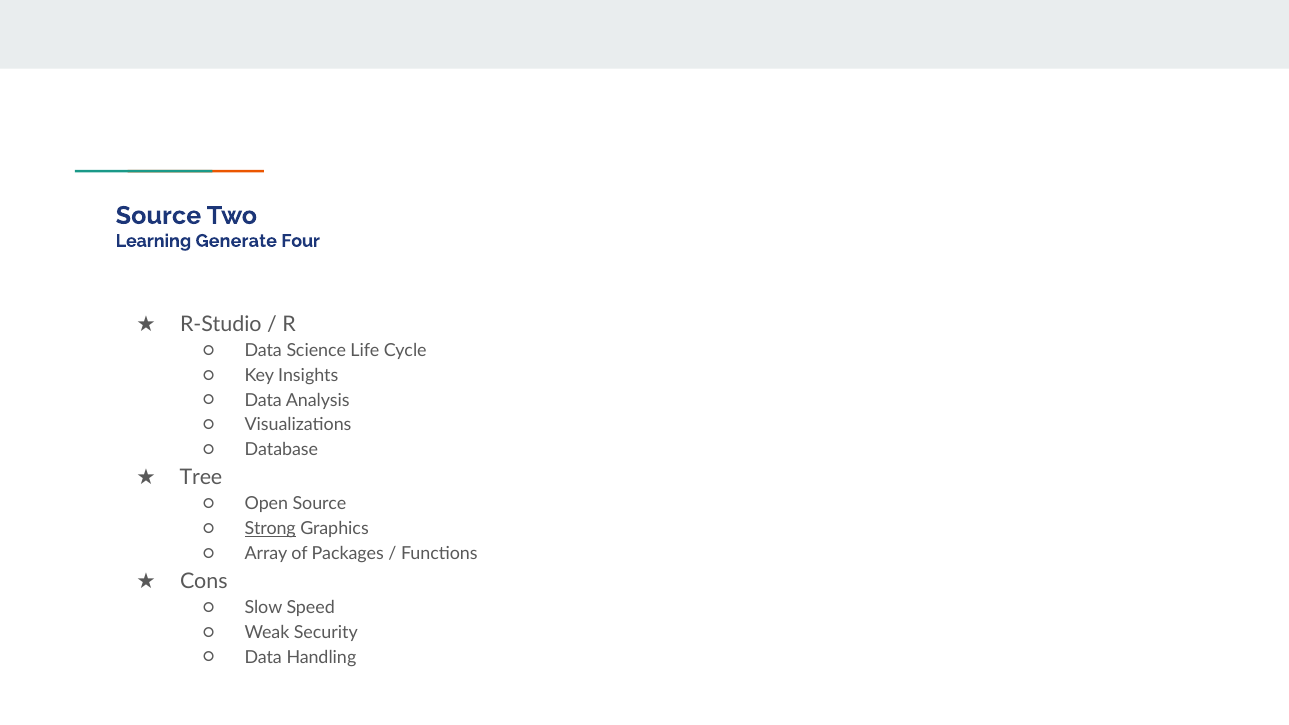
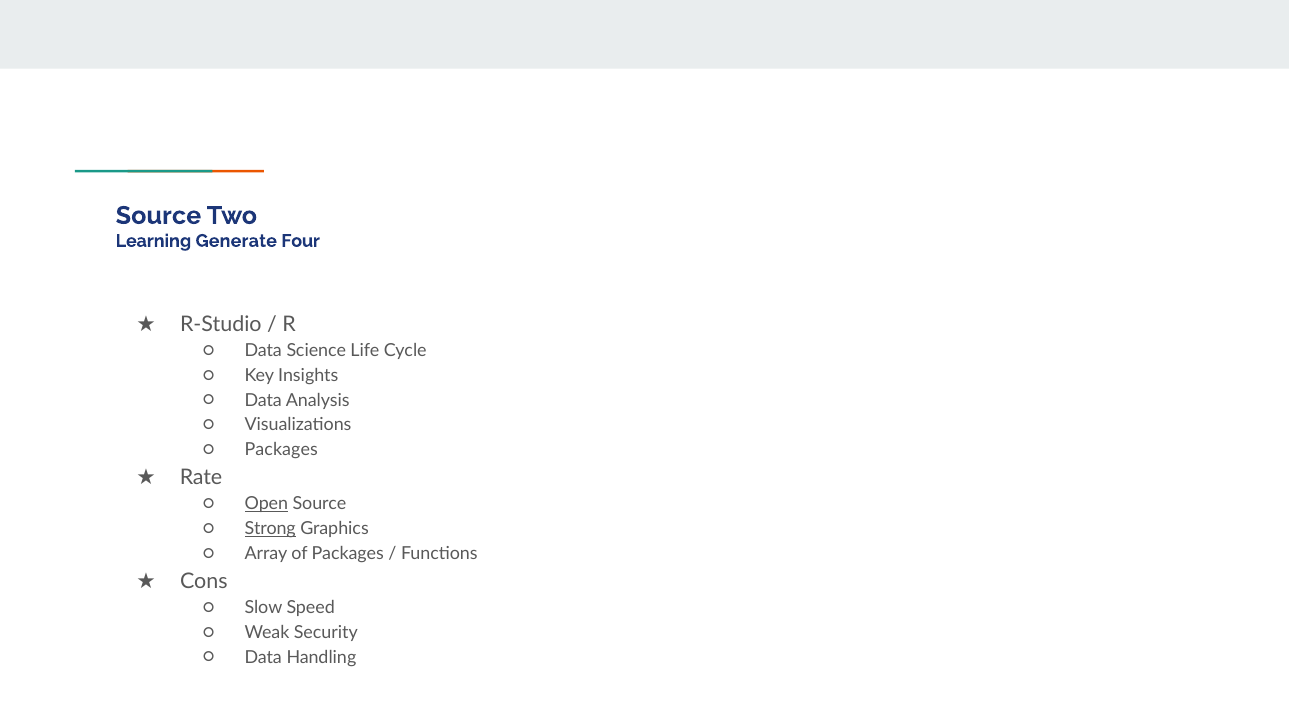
Database at (281, 450): Database -> Packages
Tree: Tree -> Rate
Open underline: none -> present
